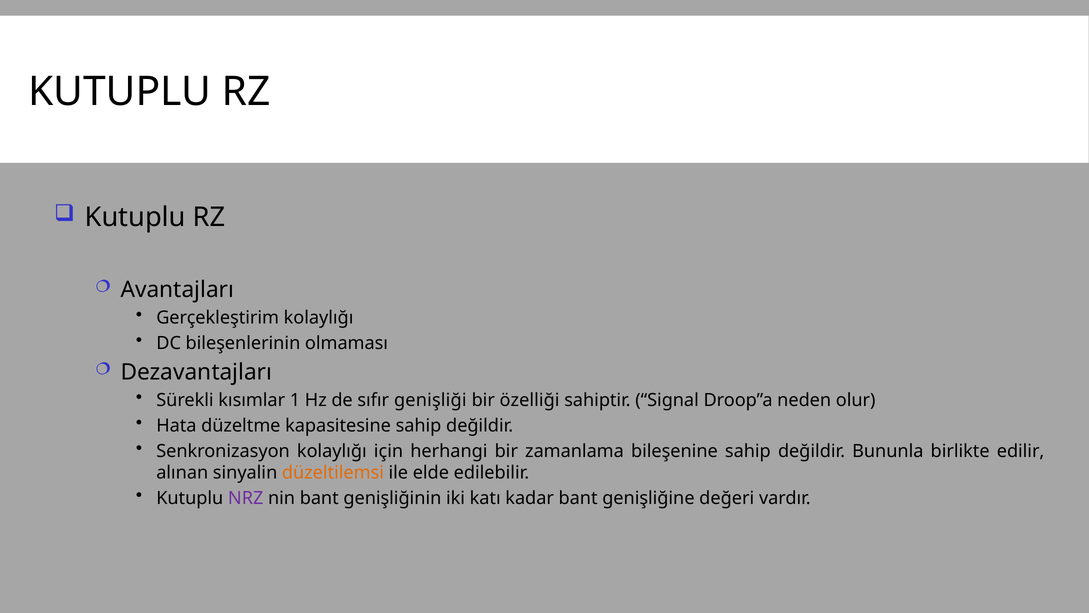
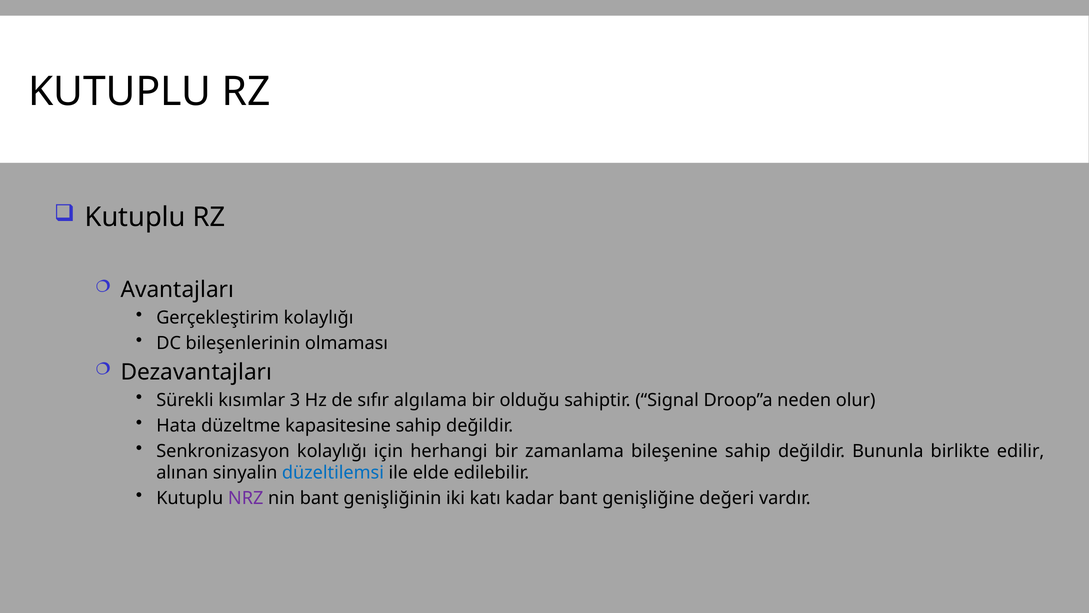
1: 1 -> 3
genişliği: genişliği -> algılama
özelliği: özelliği -> olduğu
düzeltilemsi colour: orange -> blue
